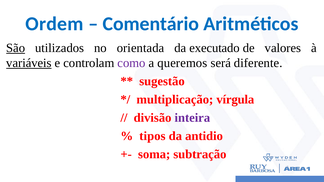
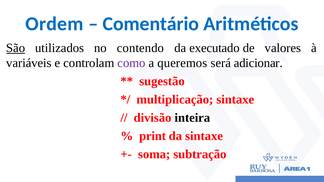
orientada: orientada -> contendo
variáveis underline: present -> none
diferente: diferente -> adicionar
multiplicação vírgula: vírgula -> sintaxe
inteira colour: purple -> black
tipos: tipos -> print
da antidio: antidio -> sintaxe
